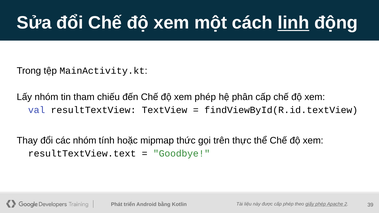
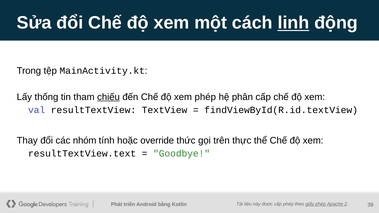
Lấy nhóm: nhóm -> thống
chiếu underline: none -> present
mipmap: mipmap -> override
